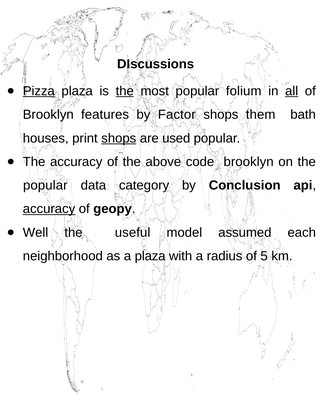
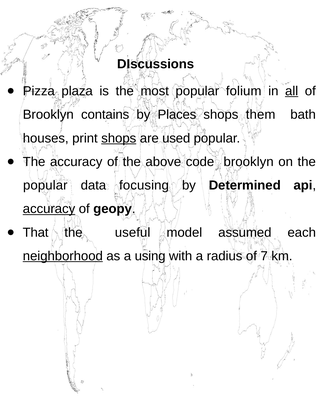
Pizza underline: present -> none
the at (125, 91) underline: present -> none
features: features -> contains
Factor: Factor -> Places
category: category -> focusing
Conclusion: Conclusion -> Determined
Well: Well -> That
neighborhood underline: none -> present
a plaza: plaza -> using
5: 5 -> 7
